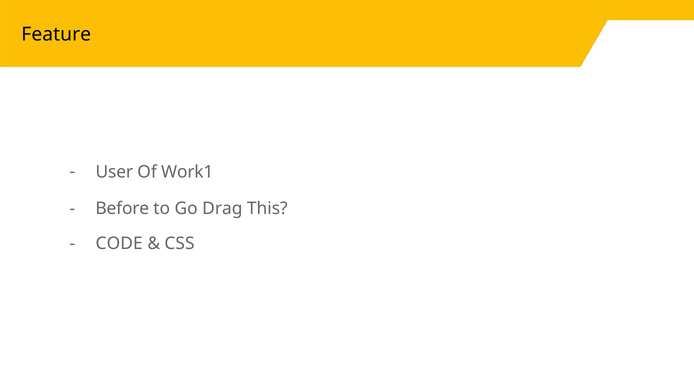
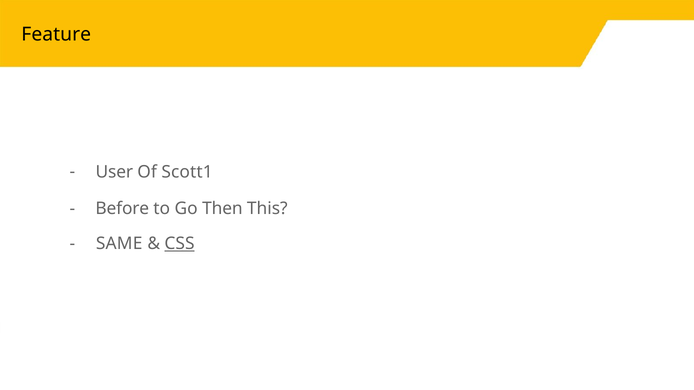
Work1: Work1 -> Scott1
Drag: Drag -> Then
CODE: CODE -> SAME
CSS underline: none -> present
